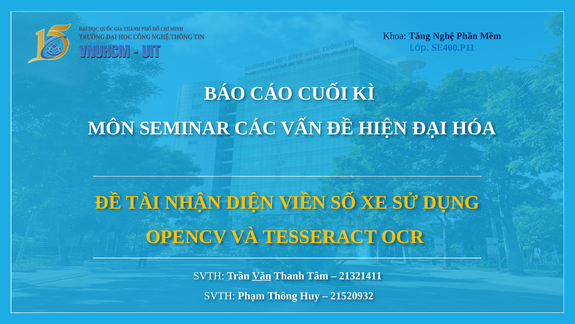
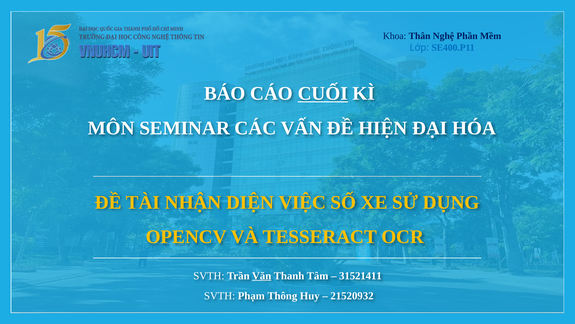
Tăng: Tăng -> Thân
CUỐI underline: none -> present
VIỀN: VIỀN -> VIỆC
21321411: 21321411 -> 31521411
